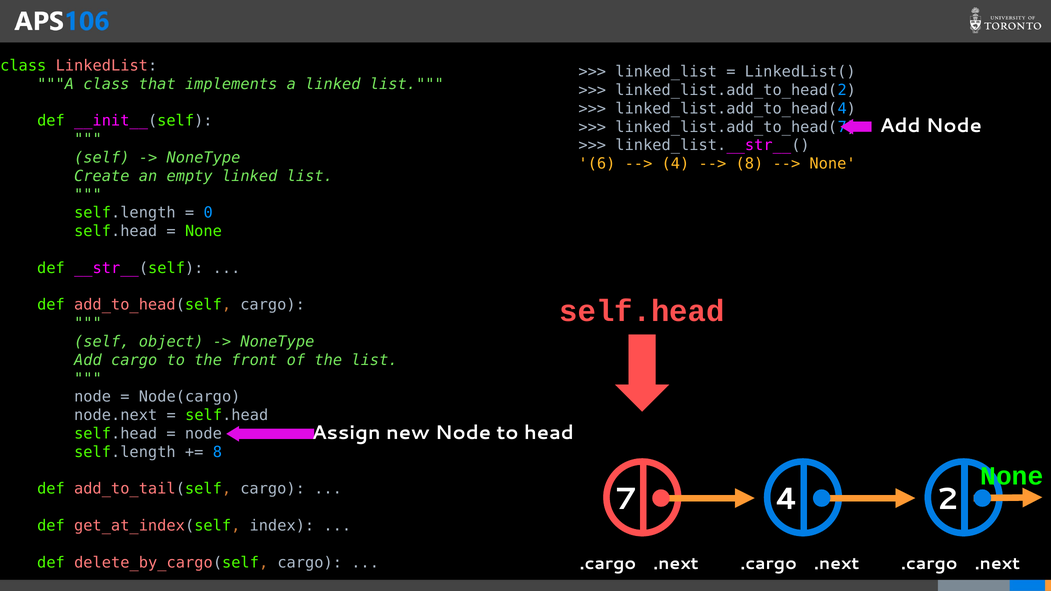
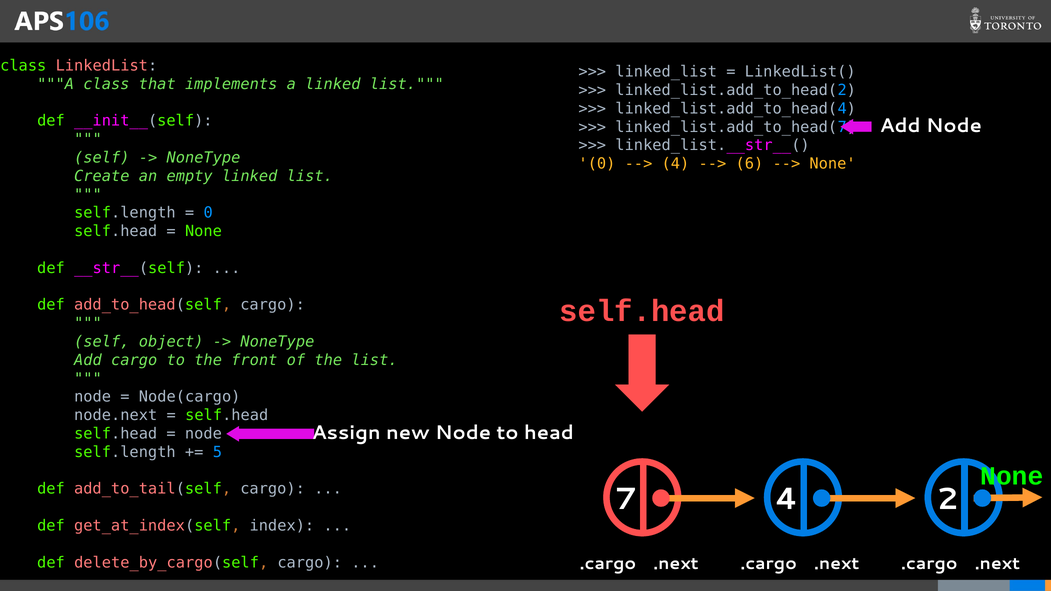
6 at (597, 164): 6 -> 0
8 at (749, 164): 8 -> 6
8 at (217, 452): 8 -> 5
